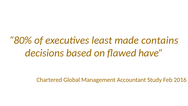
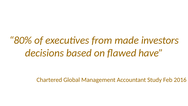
least: least -> from
contains: contains -> investors
